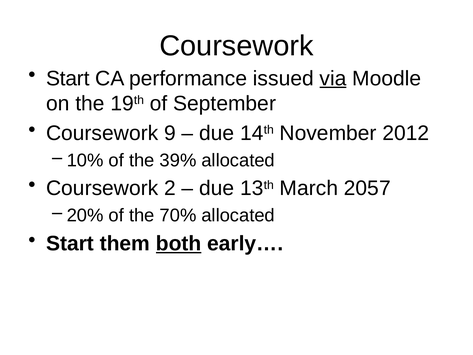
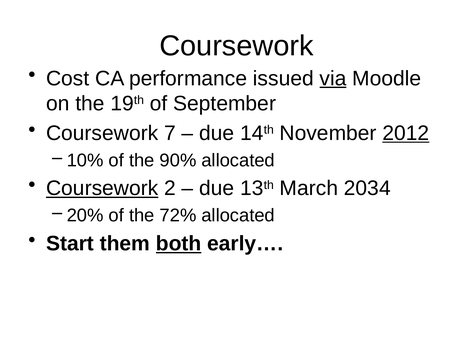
Start at (68, 78): Start -> Cost
9: 9 -> 7
2012 underline: none -> present
39%: 39% -> 90%
Coursework at (102, 188) underline: none -> present
2057: 2057 -> 2034
70%: 70% -> 72%
